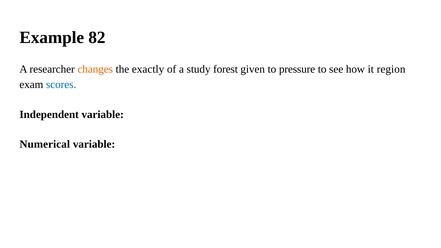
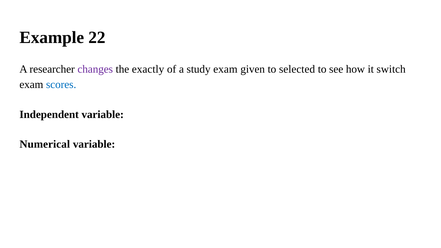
82: 82 -> 22
changes colour: orange -> purple
study forest: forest -> exam
pressure: pressure -> selected
region: region -> switch
